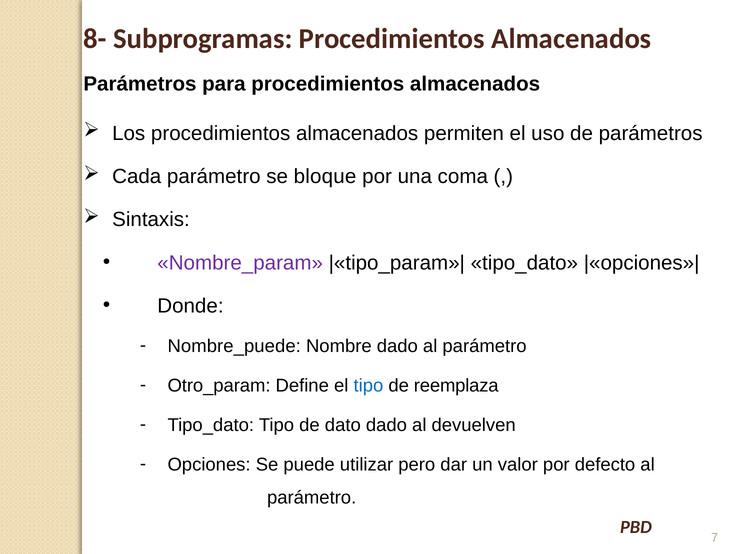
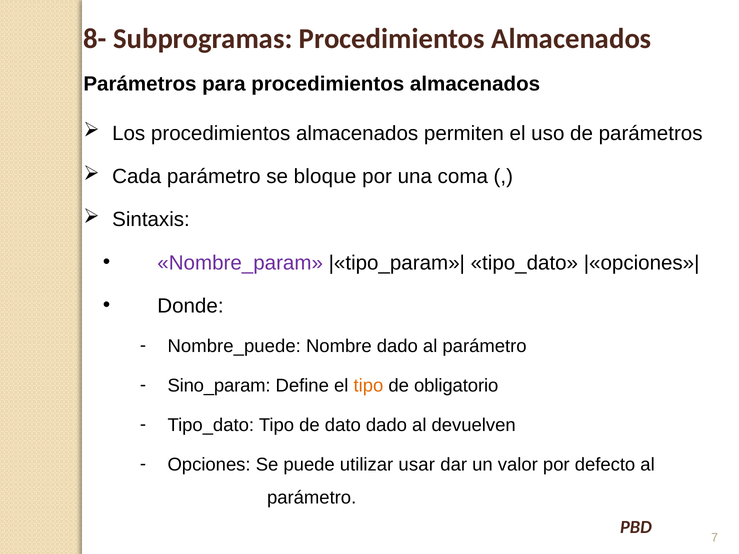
Otro_param: Otro_param -> Sino_param
tipo at (368, 386) colour: blue -> orange
reemplaza: reemplaza -> obligatorio
pero: pero -> usar
